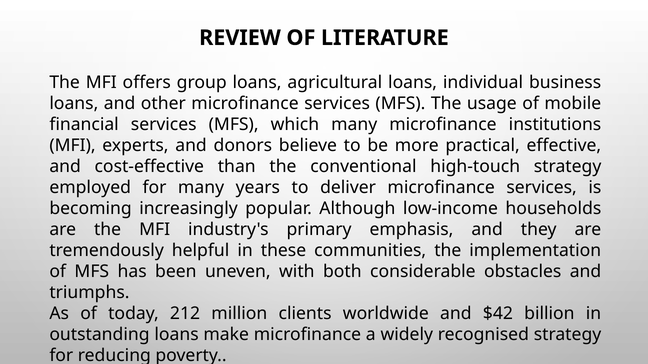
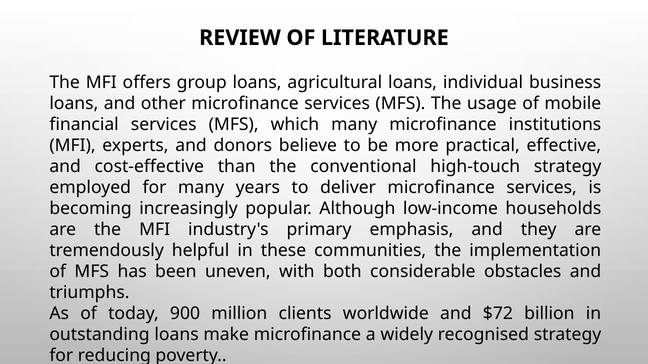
212: 212 -> 900
$42: $42 -> $72
